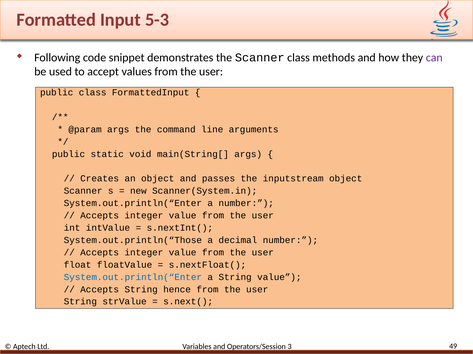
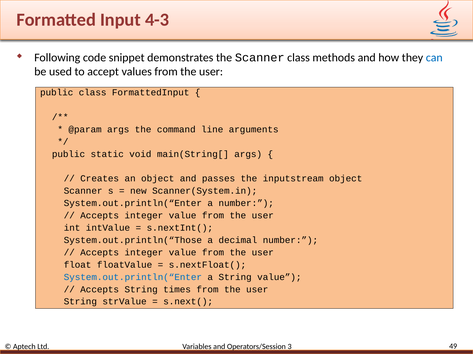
5-3: 5-3 -> 4-3
can colour: purple -> blue
hence: hence -> times
